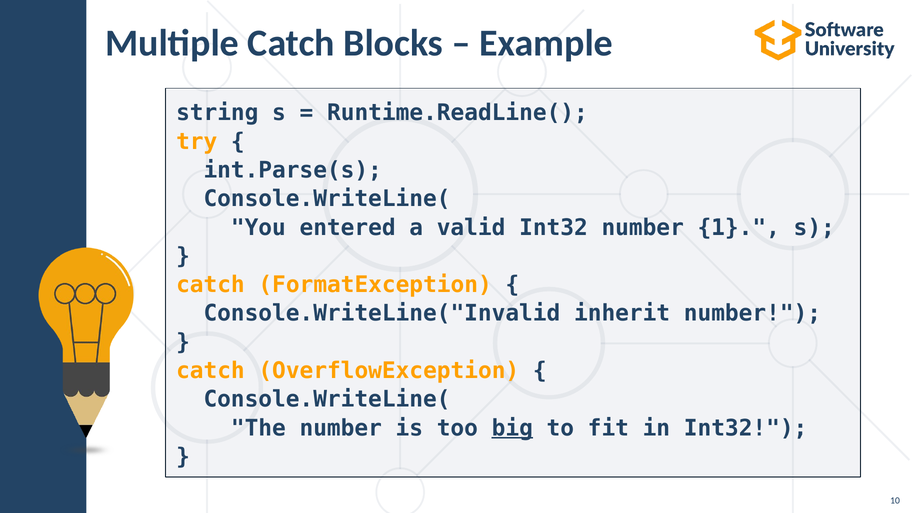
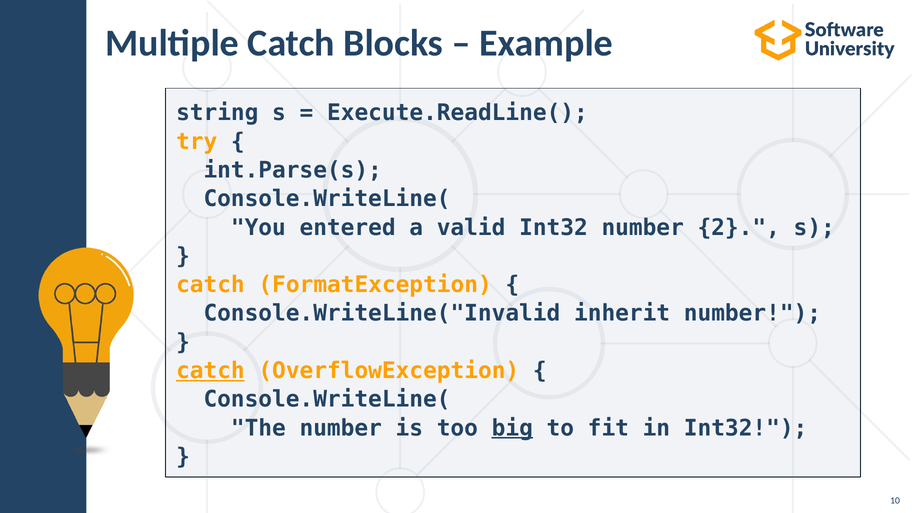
Runtime.ReadLine(: Runtime.ReadLine( -> Execute.ReadLine(
1: 1 -> 2
catch at (210, 371) underline: none -> present
